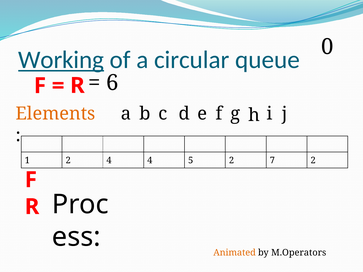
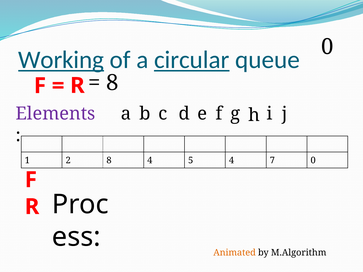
circular underline: none -> present
6 at (112, 83): 6 -> 8
Elements colour: orange -> purple
2 4: 4 -> 8
5 2: 2 -> 4
7 2: 2 -> 0
M.Operators: M.Operators -> M.Algorithm
